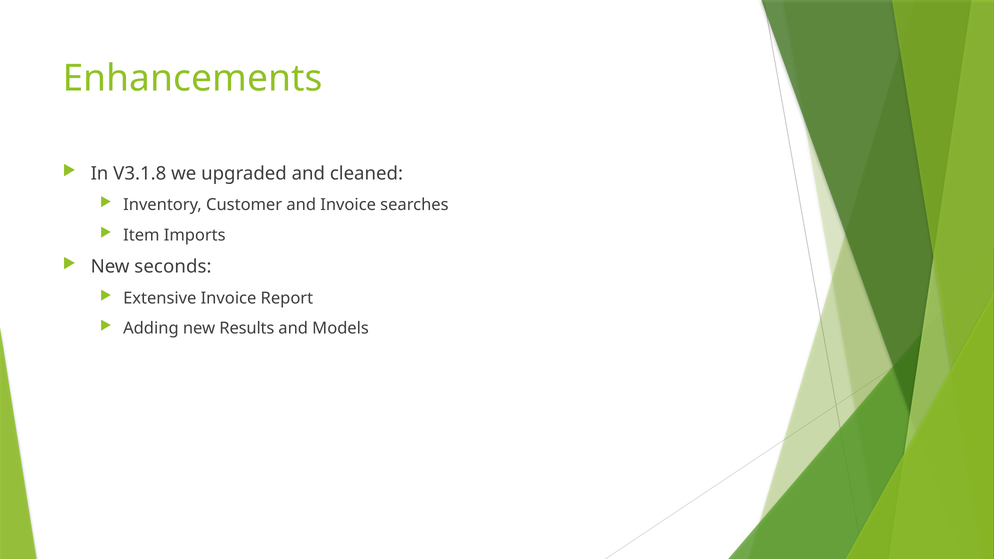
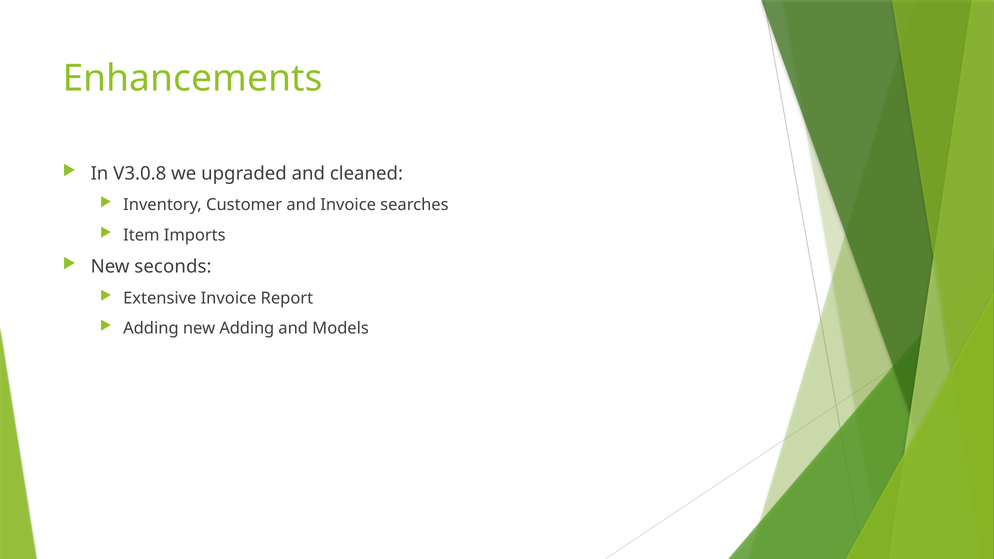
V3.1.8: V3.1.8 -> V3.0.8
new Results: Results -> Adding
